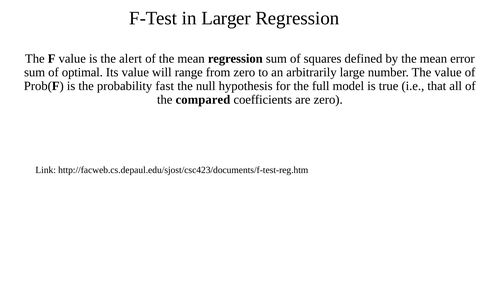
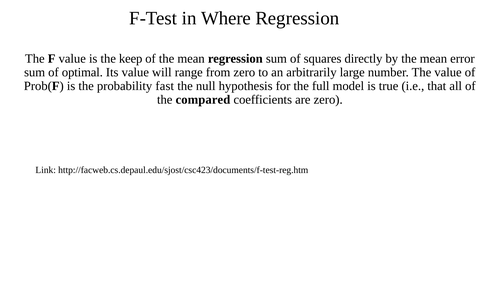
Larger: Larger -> Where
alert: alert -> keep
defined: defined -> directly
